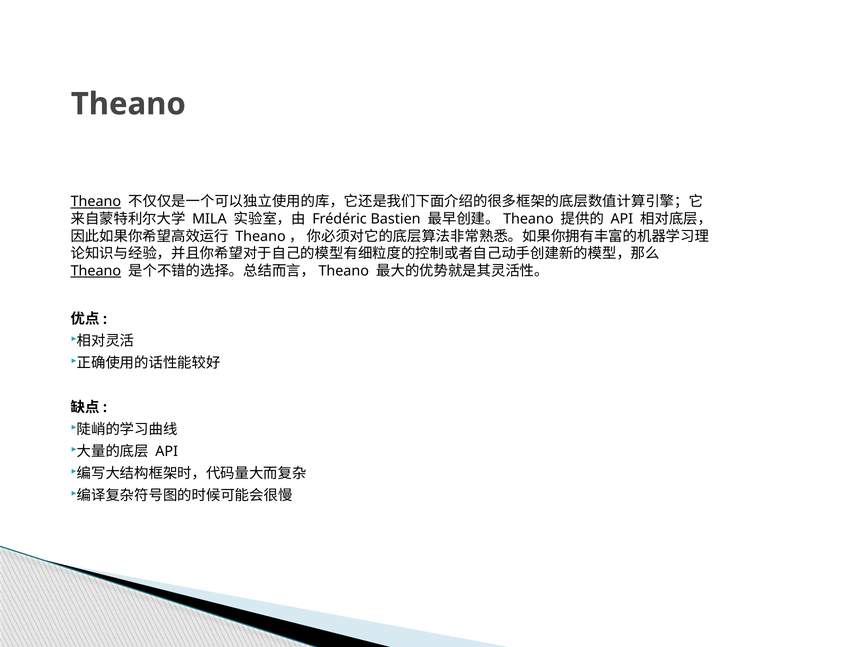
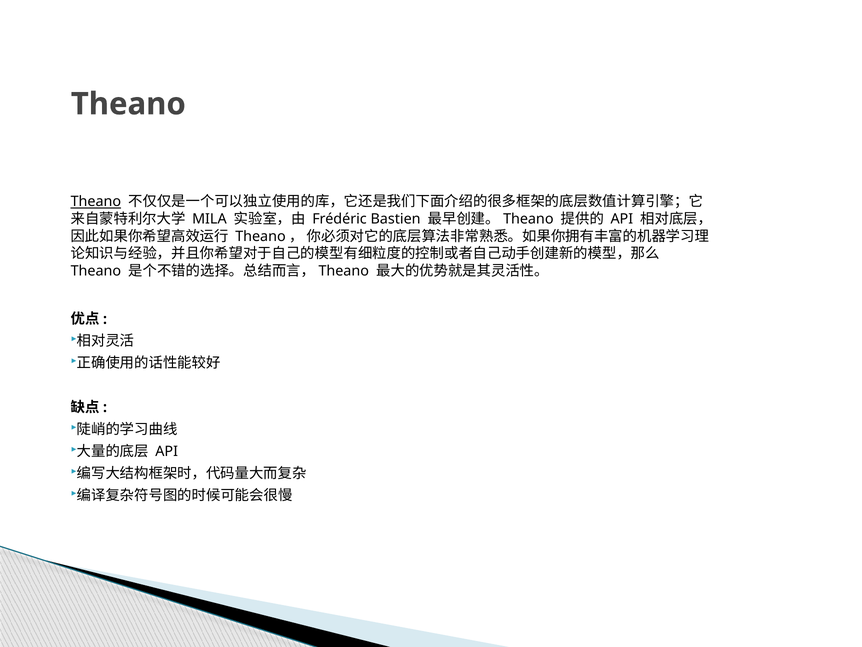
Theano at (96, 271) underline: present -> none
